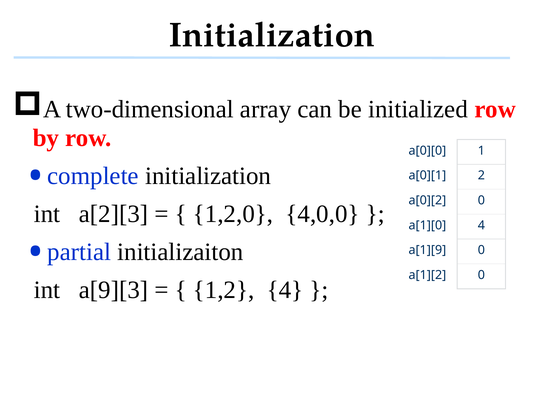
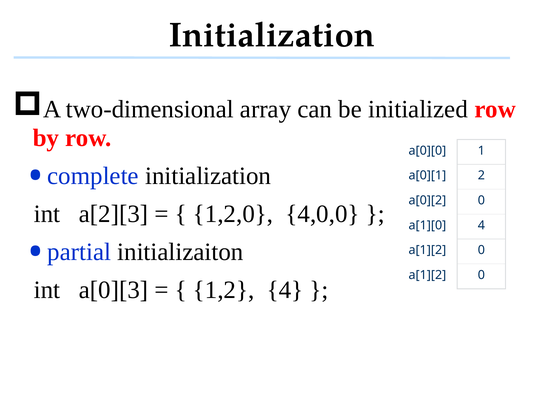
a[1][9 at (427, 250): a[1][9 -> a[1][2
a[9][3: a[9][3 -> a[0][3
